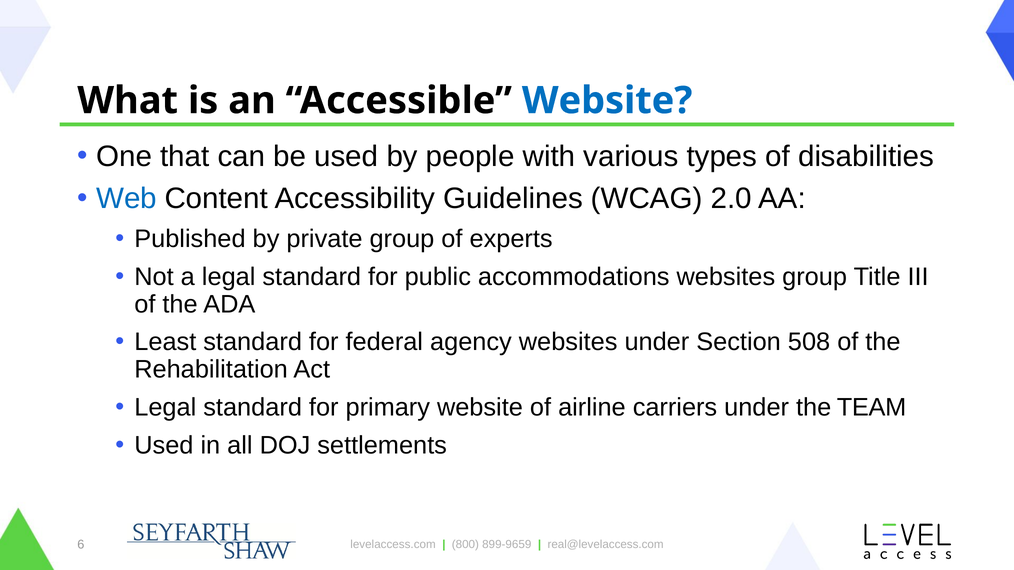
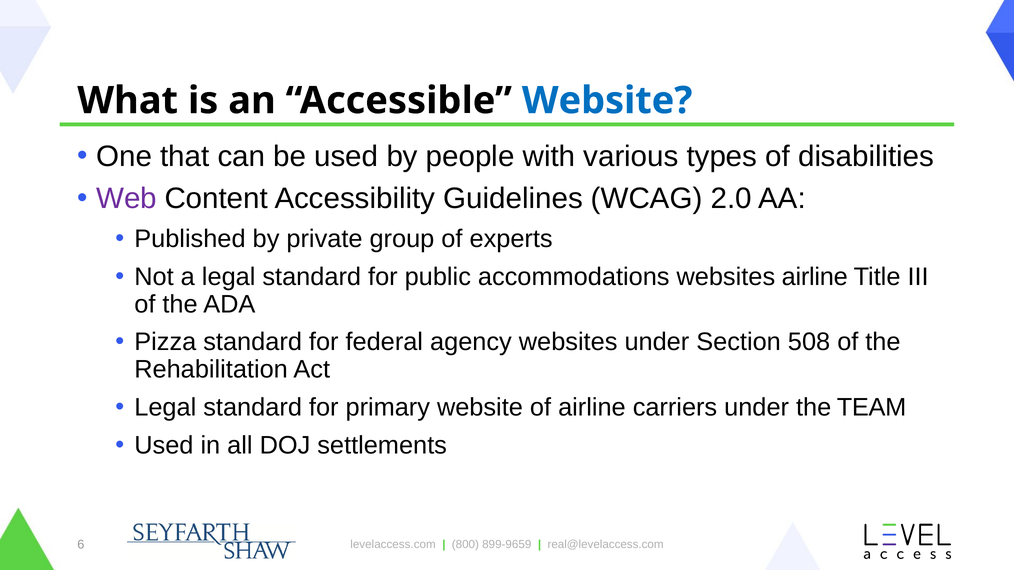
Web colour: blue -> purple
websites group: group -> airline
Least: Least -> Pizza
